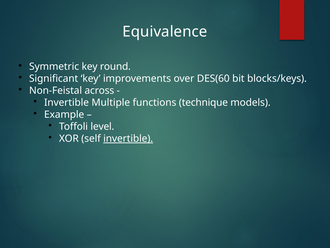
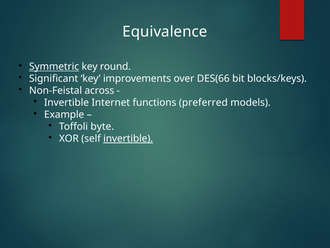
Symmetric underline: none -> present
DES(60: DES(60 -> DES(66
Multiple: Multiple -> Internet
technique: technique -> preferred
level: level -> byte
